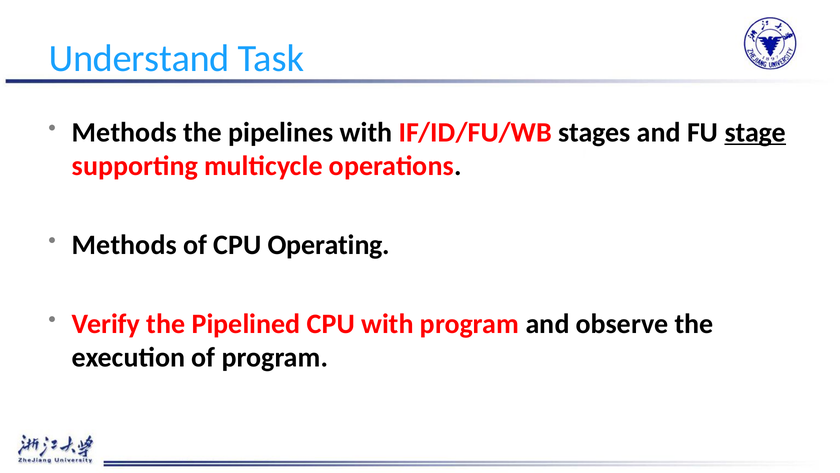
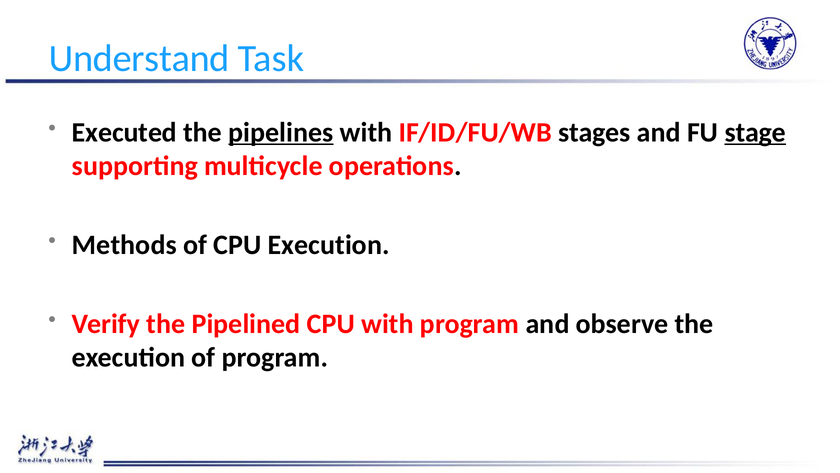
Methods at (124, 132): Methods -> Executed
pipelines underline: none -> present
CPU Operating: Operating -> Execution
